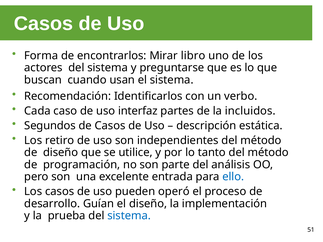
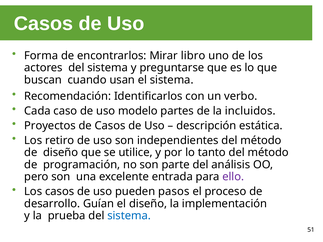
interfaz: interfaz -> modelo
Segundos: Segundos -> Proyectos
ello colour: blue -> purple
operó: operó -> pasos
